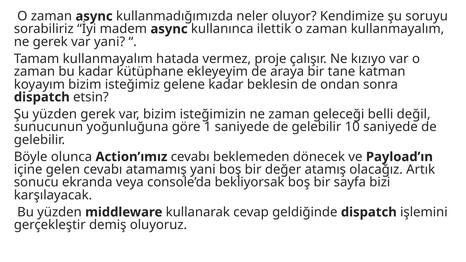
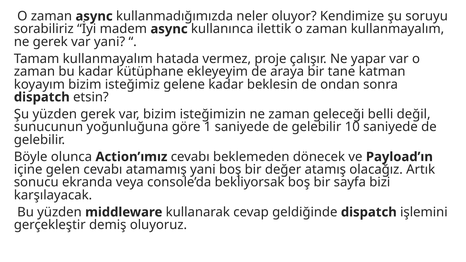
kızıyo: kızıyo -> yapar
